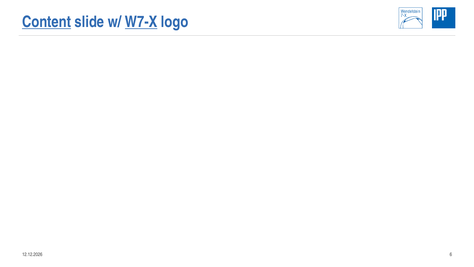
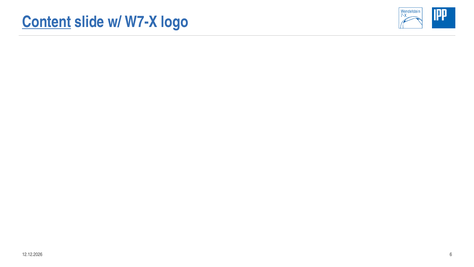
W7-X underline: present -> none
